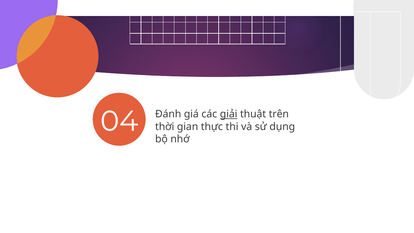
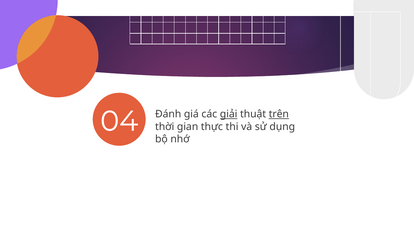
trên underline: none -> present
